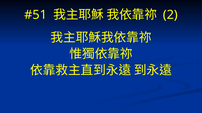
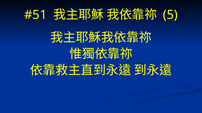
2: 2 -> 5
